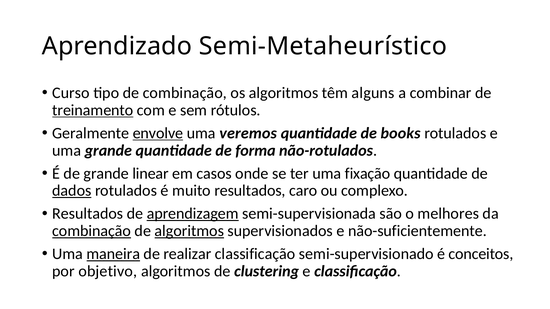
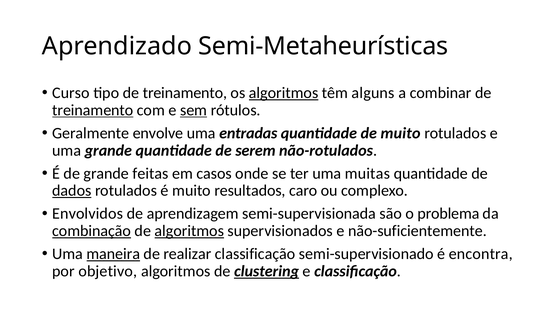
Semi-Metaheurístico: Semi-Metaheurístico -> Semi-Metaheurísticas
tipo de combinação: combinação -> treinamento
algoritmos at (284, 93) underline: none -> present
sem underline: none -> present
envolve underline: present -> none
veremos: veremos -> entradas
de books: books -> muito
forma: forma -> serem
linear: linear -> feitas
fixação: fixação -> muitas
Resultados at (88, 214): Resultados -> Envolvidos
aprendizagem underline: present -> none
melhores: melhores -> problema
conceitos: conceitos -> encontra
clustering underline: none -> present
